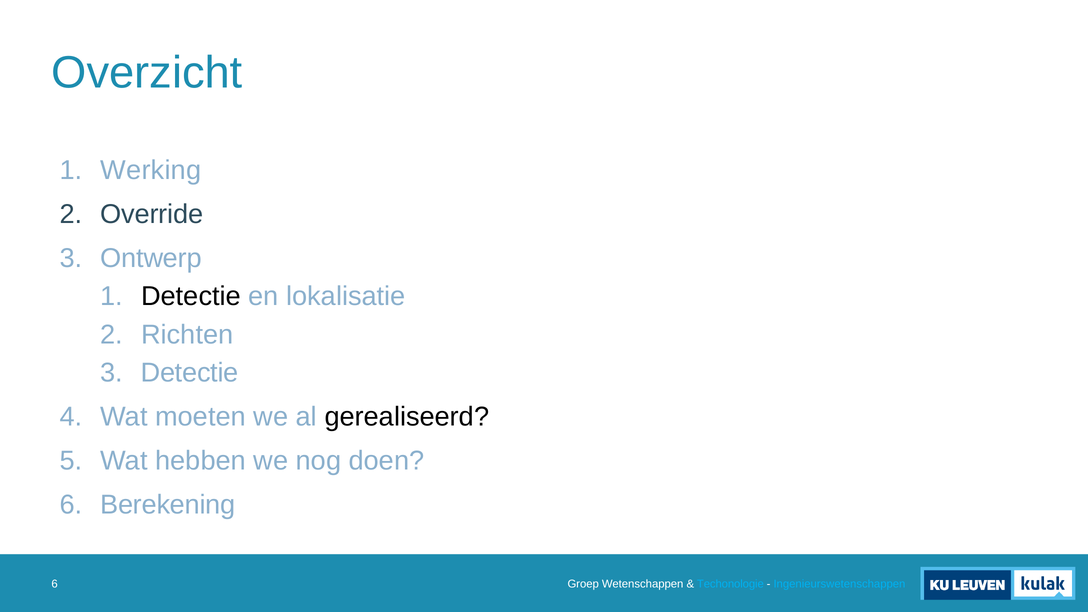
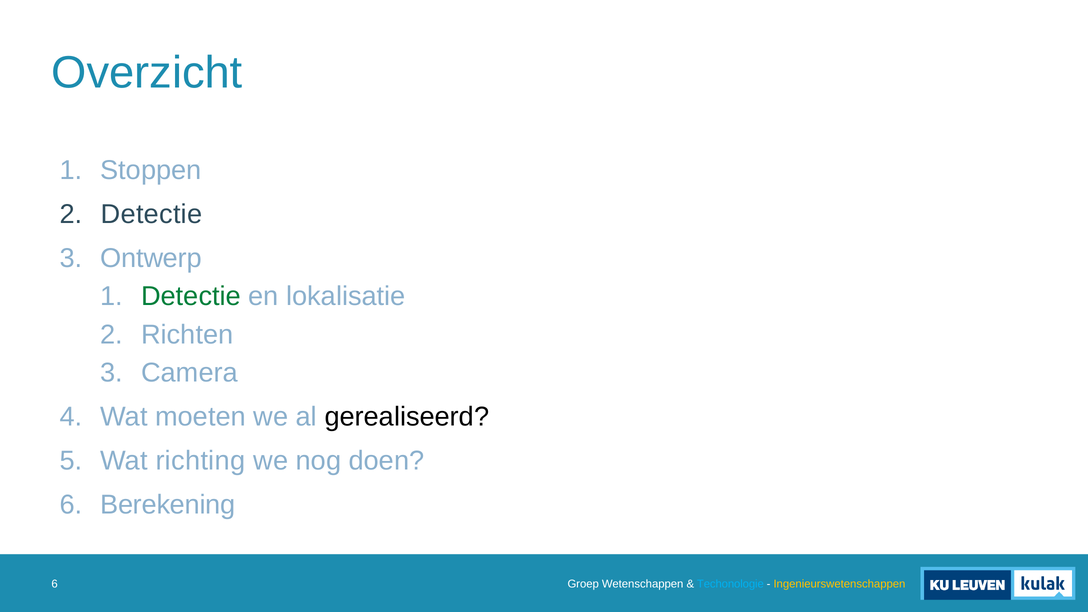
Werking: Werking -> Stoppen
Override at (152, 214): Override -> Detectie
Detectie at (191, 296) colour: black -> green
Detectie at (190, 373): Detectie -> Camera
hebben: hebben -> richting
Ingenieurswetenschappen colour: light blue -> yellow
